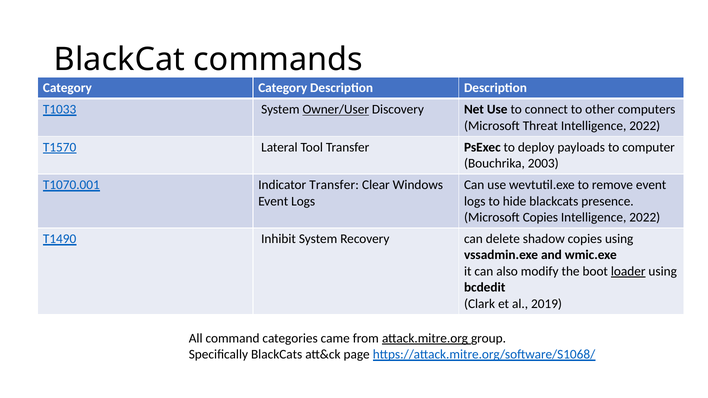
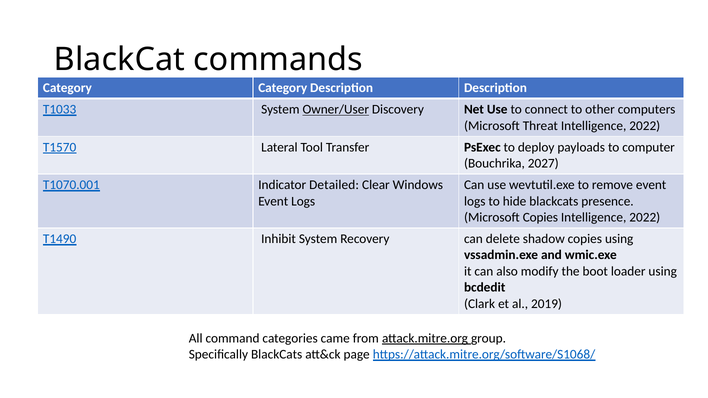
2003: 2003 -> 2027
Indicator Transfer: Transfer -> Detailed
loader underline: present -> none
